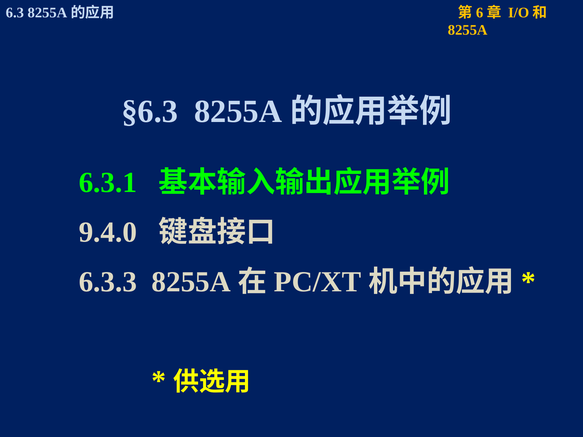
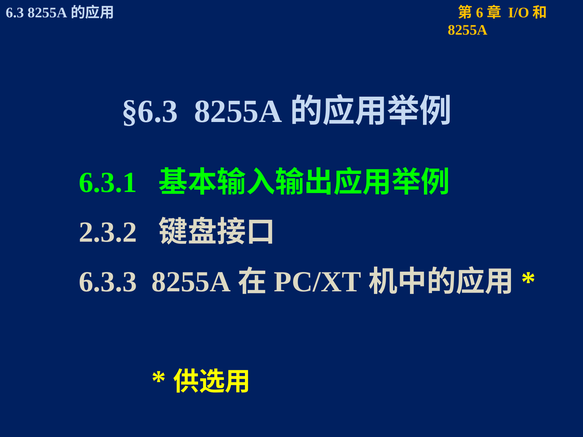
9.4.0: 9.4.0 -> 2.3.2
